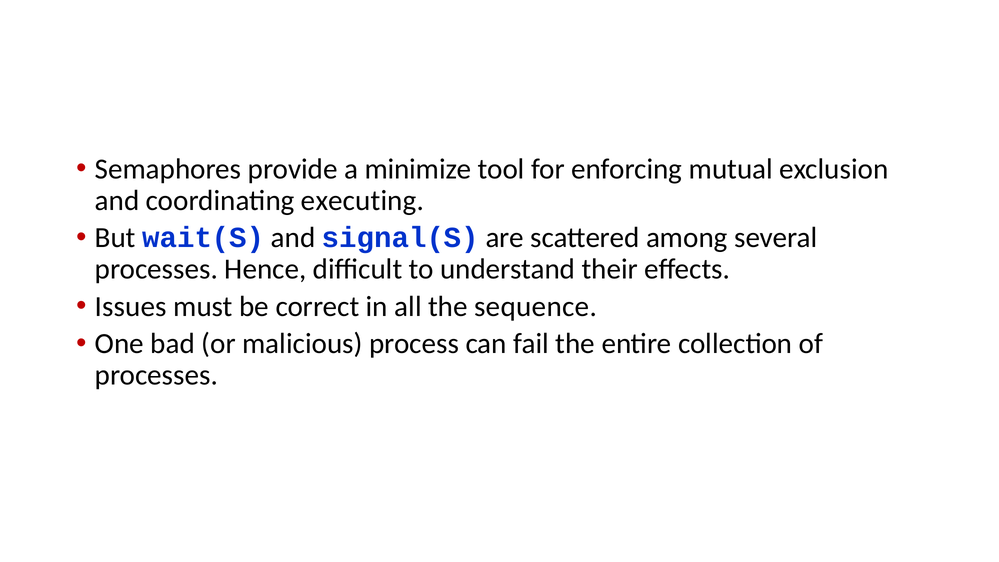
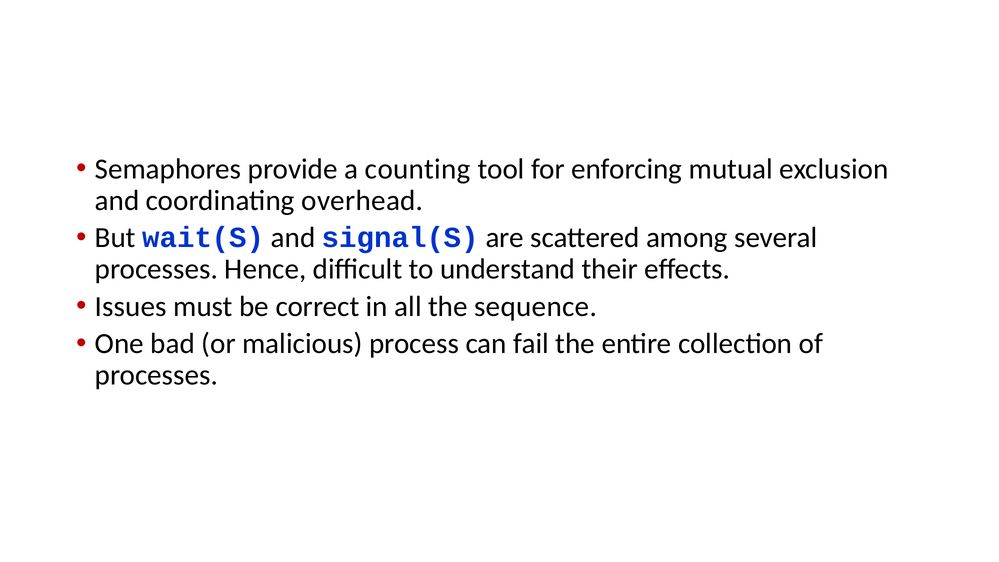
minimize: minimize -> counting
executing: executing -> overhead
